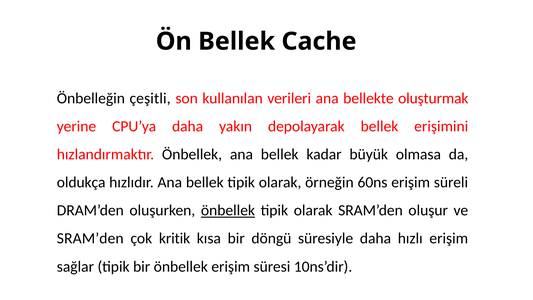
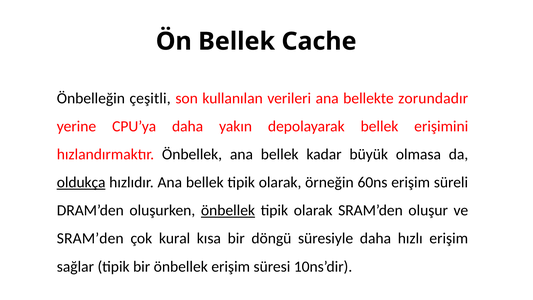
oluşturmak: oluşturmak -> zorundadır
oldukça underline: none -> present
kritik: kritik -> kural
